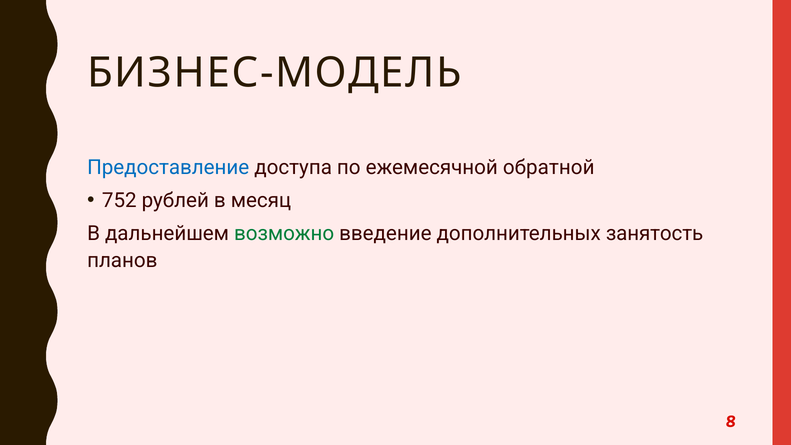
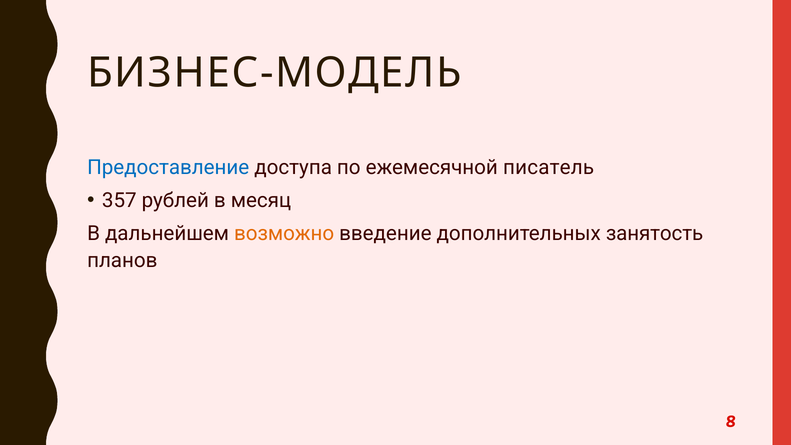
обратной: обратной -> писатель
752: 752 -> 357
возможно colour: green -> orange
